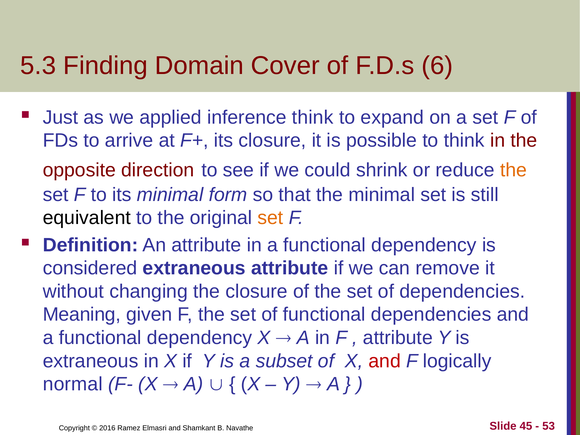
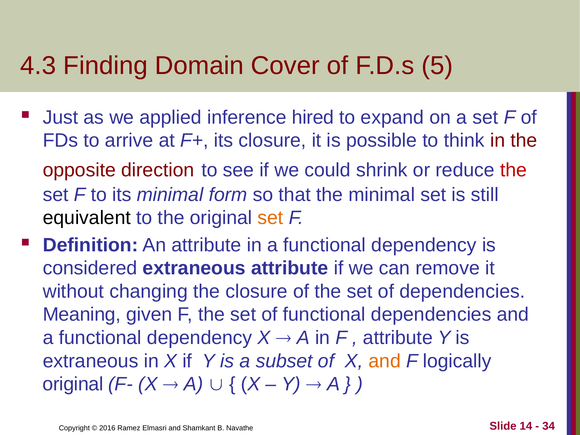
5.3: 5.3 -> 4.3
6: 6 -> 5
inference think: think -> hired
the at (513, 170) colour: orange -> red
and at (385, 361) colour: red -> orange
normal at (73, 384): normal -> original
45: 45 -> 14
53: 53 -> 34
